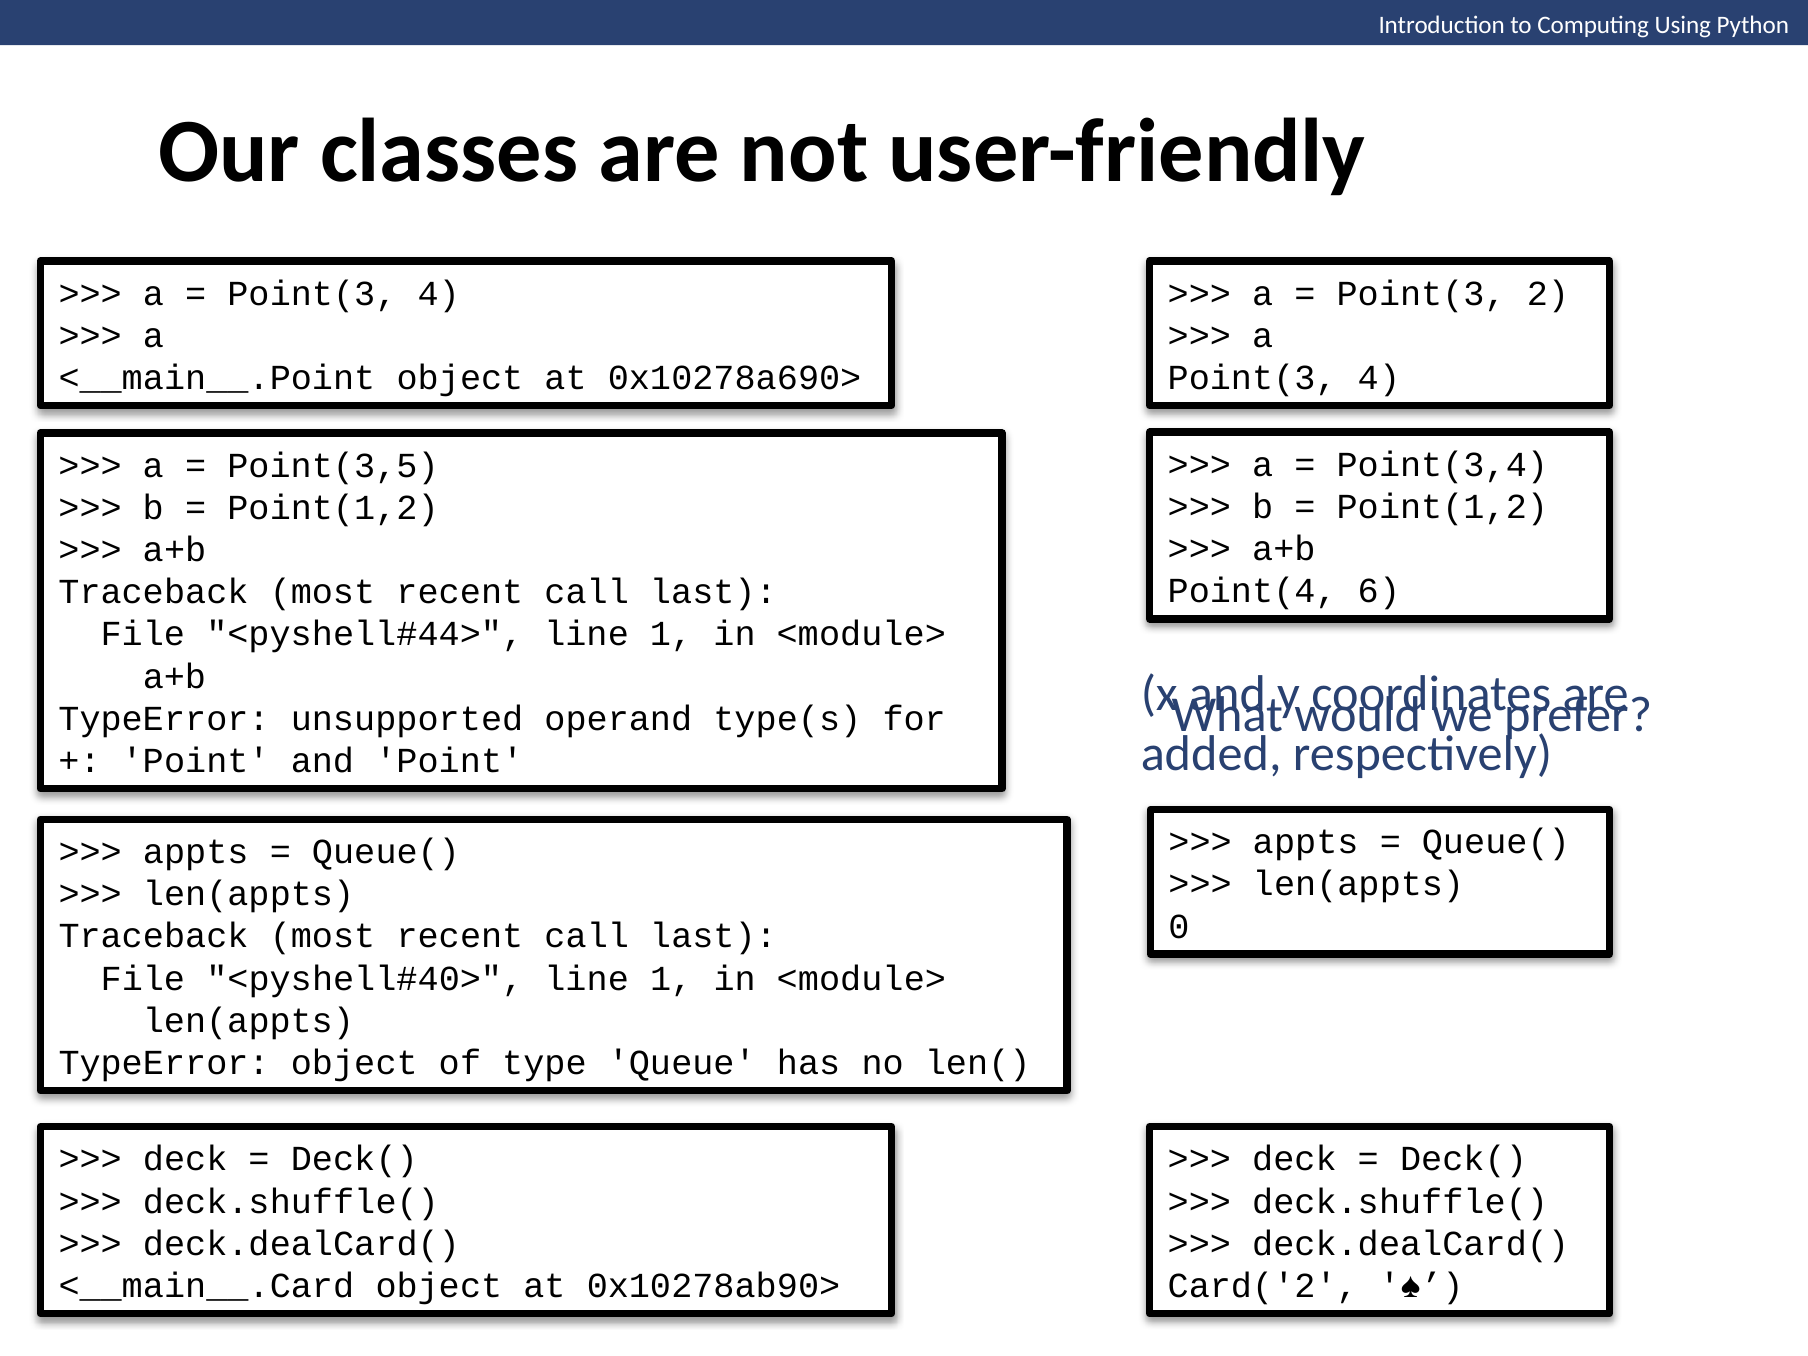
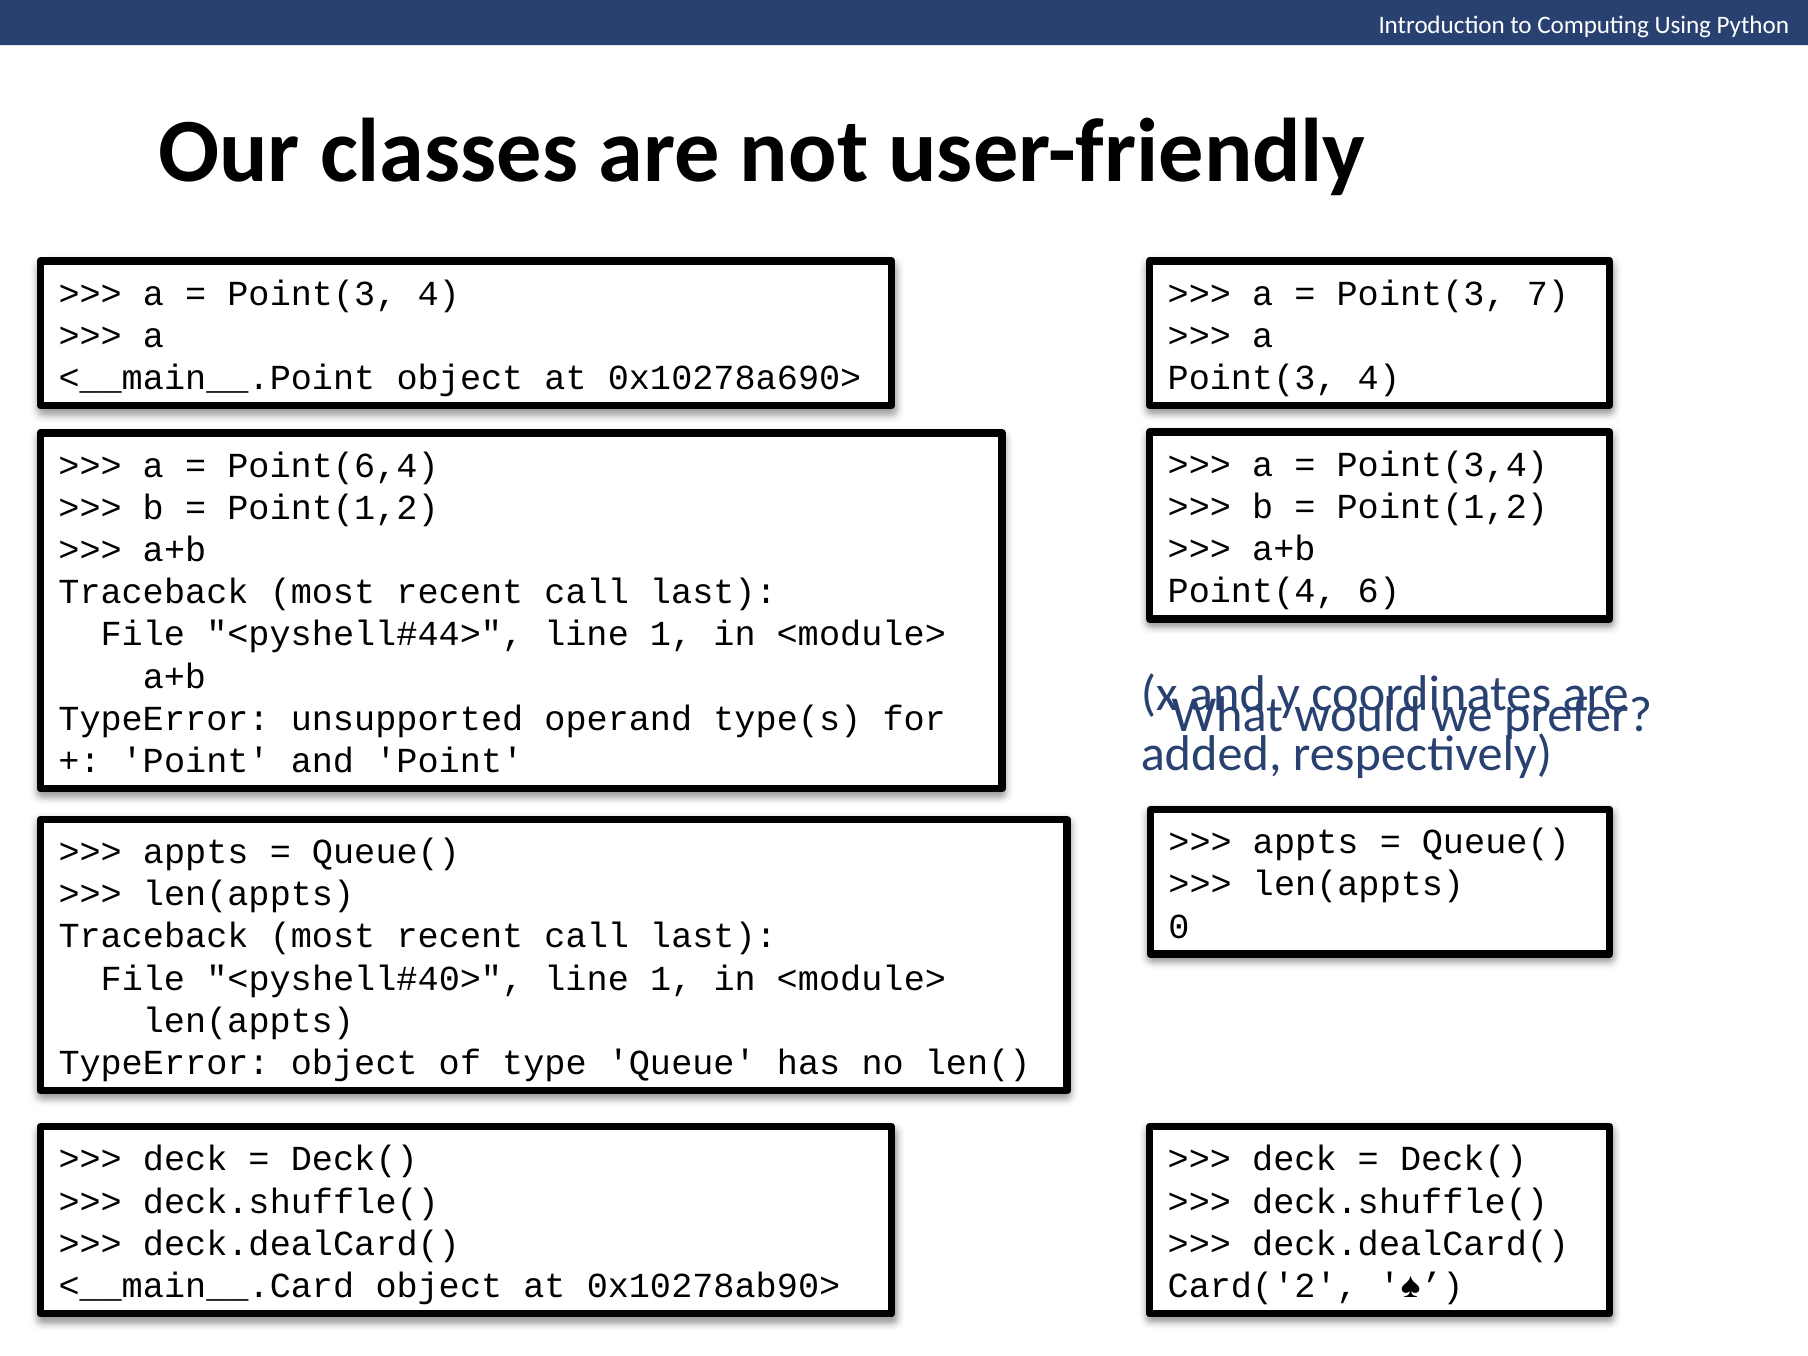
2: 2 -> 7
Point(3,5: Point(3,5 -> Point(6,4
